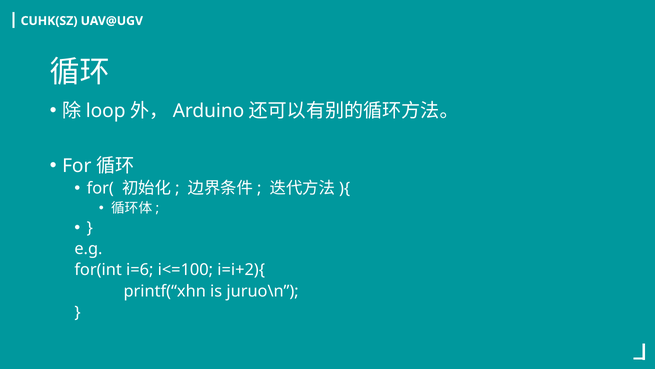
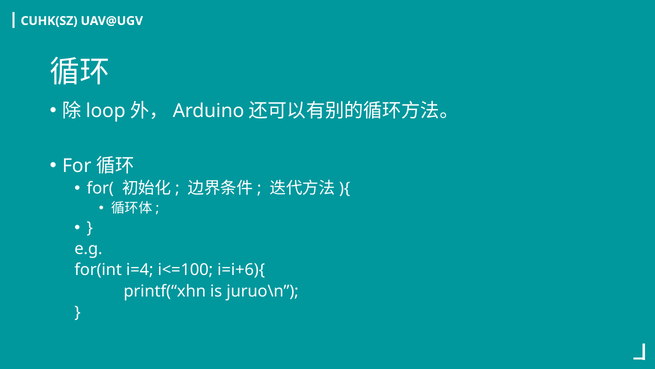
i=6: i=6 -> i=4
i=i+2){: i=i+2){ -> i=i+6){
